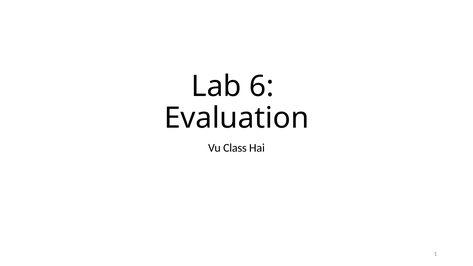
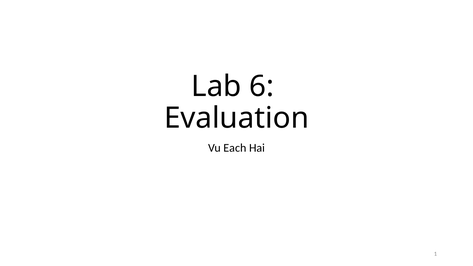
Class: Class -> Each
